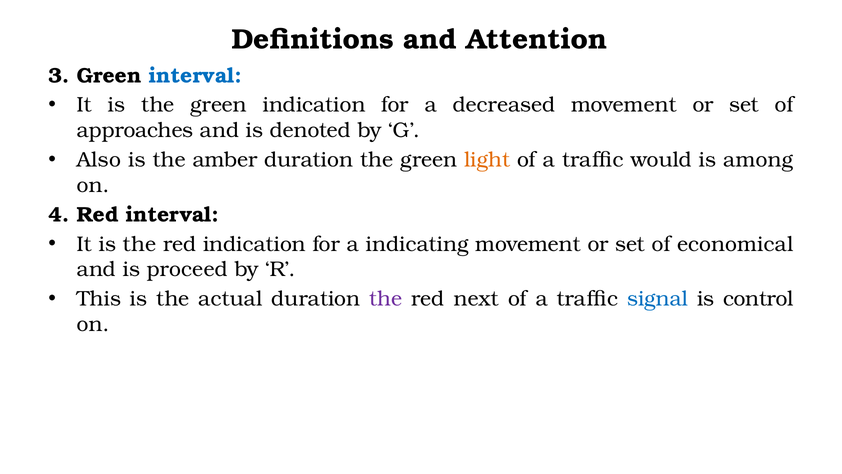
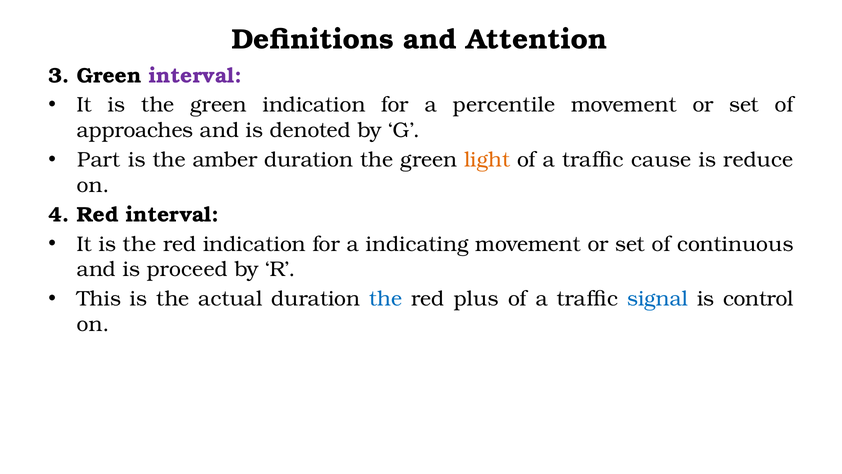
interval at (195, 75) colour: blue -> purple
decreased: decreased -> percentile
Also: Also -> Part
would: would -> cause
among: among -> reduce
economical: economical -> continuous
the at (386, 299) colour: purple -> blue
next: next -> plus
